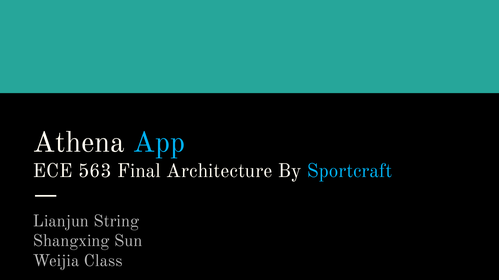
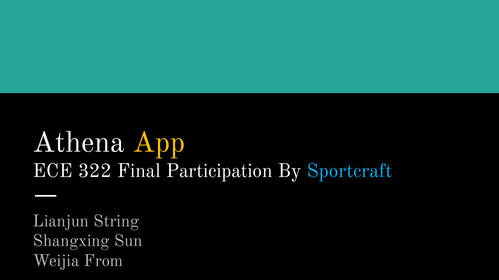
App colour: light blue -> yellow
563: 563 -> 322
Architecture: Architecture -> Participation
Class: Class -> From
